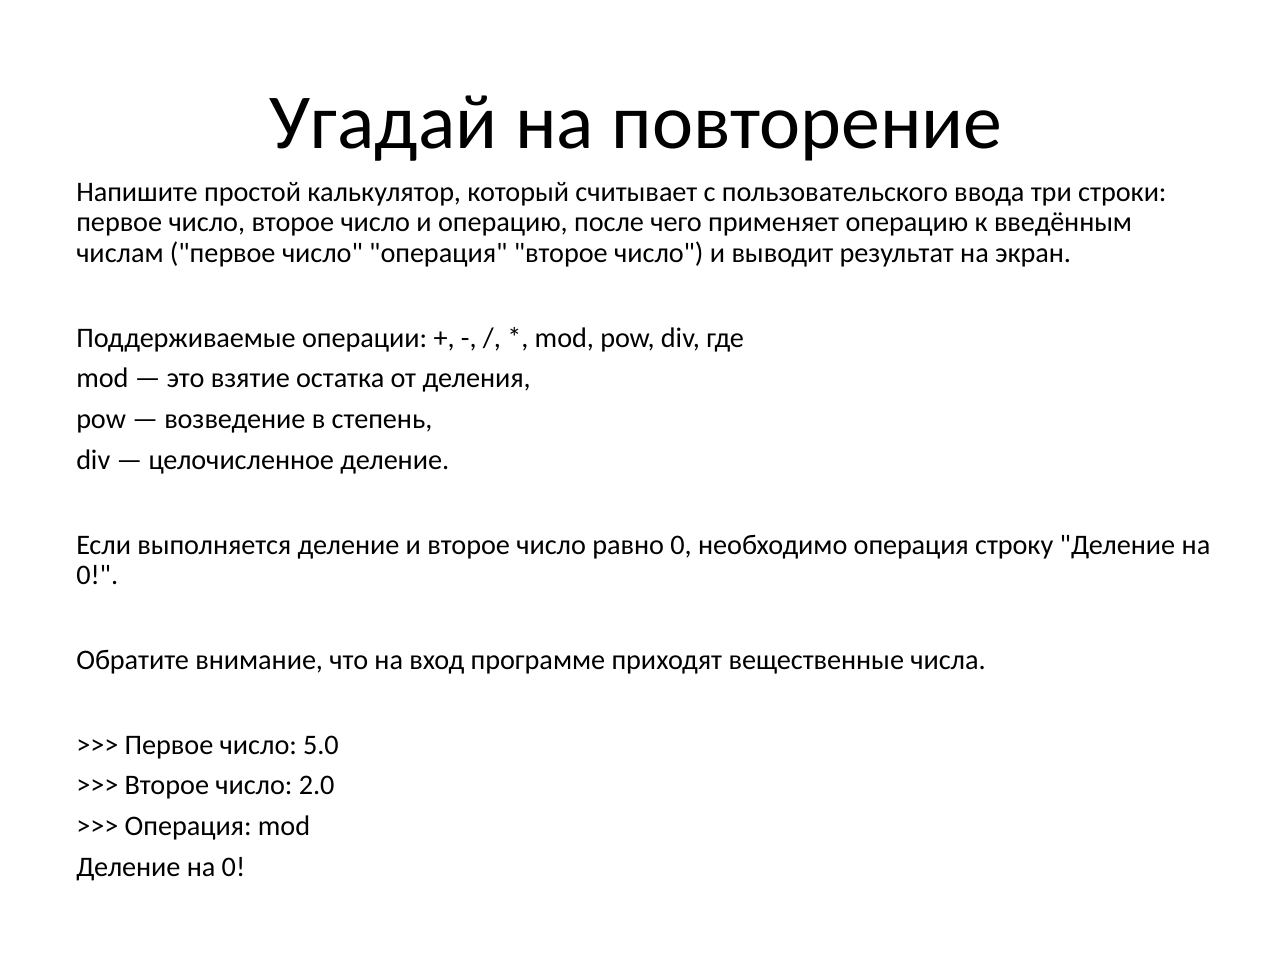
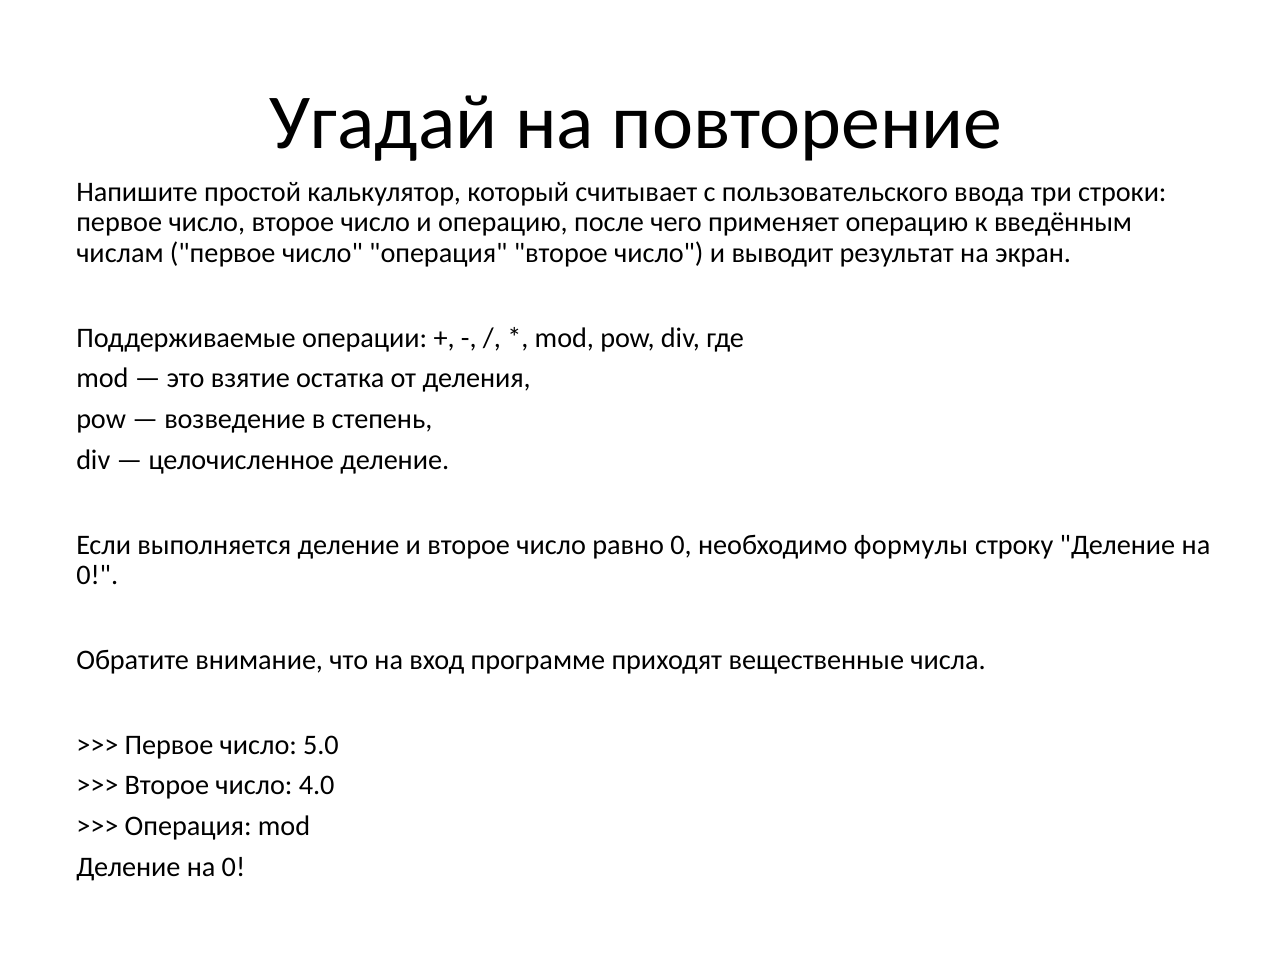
необходимо операция: операция -> формулы
2.0: 2.0 -> 4.0
